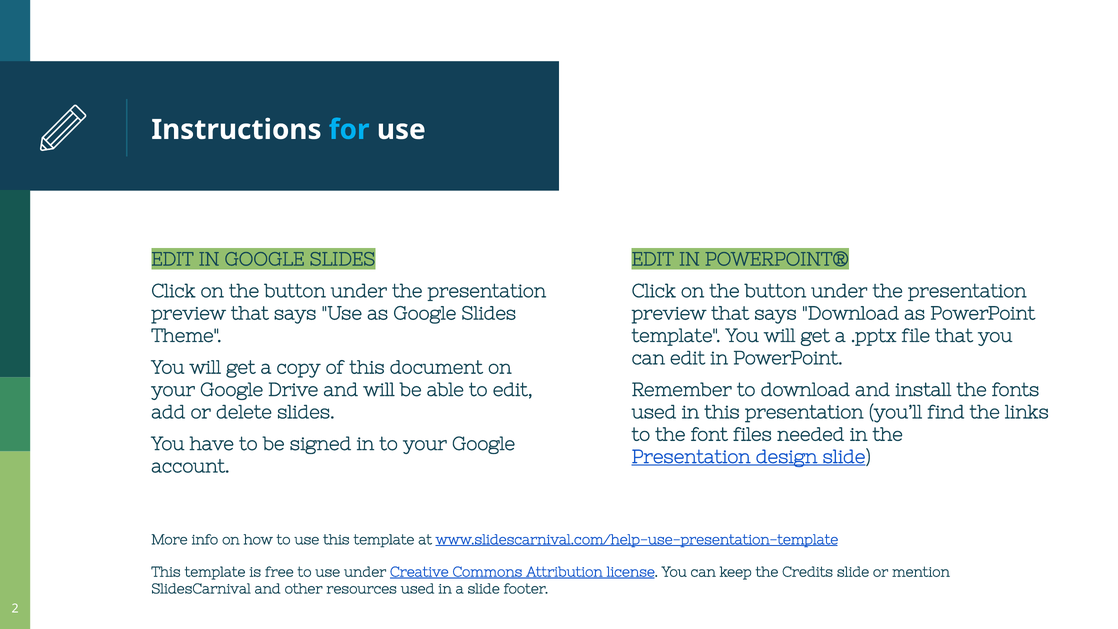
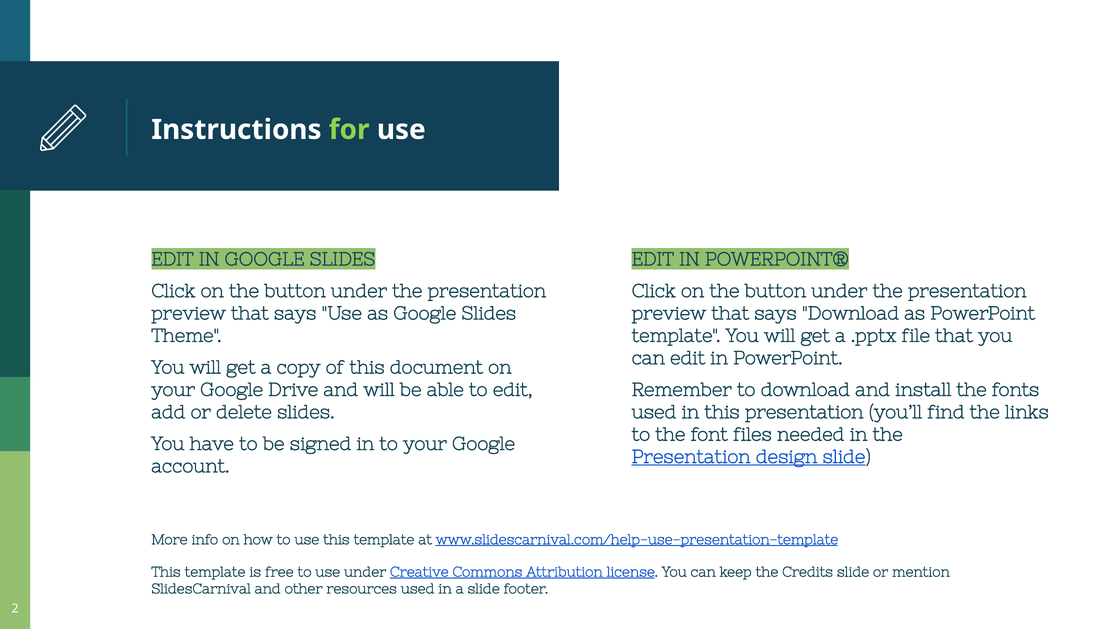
for colour: light blue -> light green
